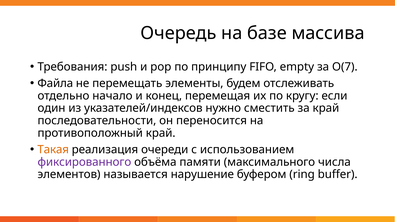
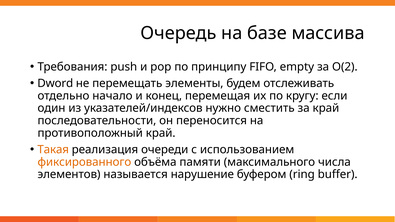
O(7: O(7 -> O(2
Файла: Файла -> Dword
фиксированного colour: purple -> orange
